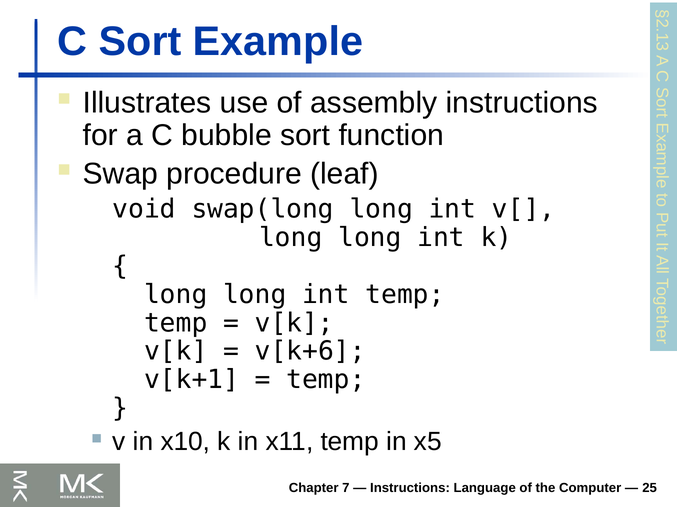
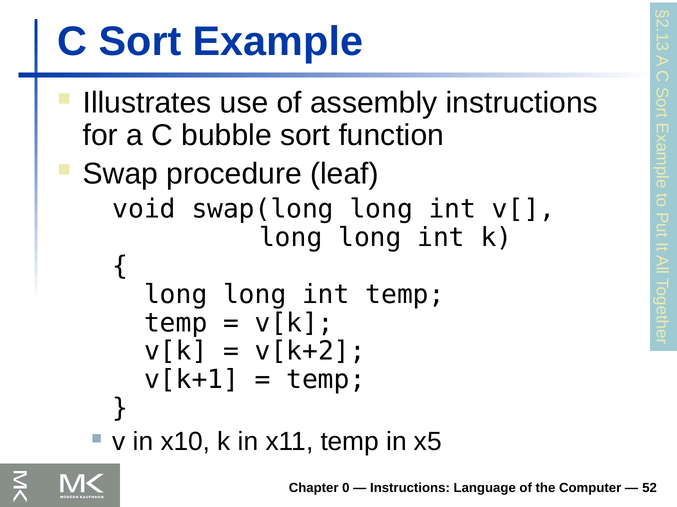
v[k+6: v[k+6 -> v[k+2
7: 7 -> 0
25: 25 -> 52
